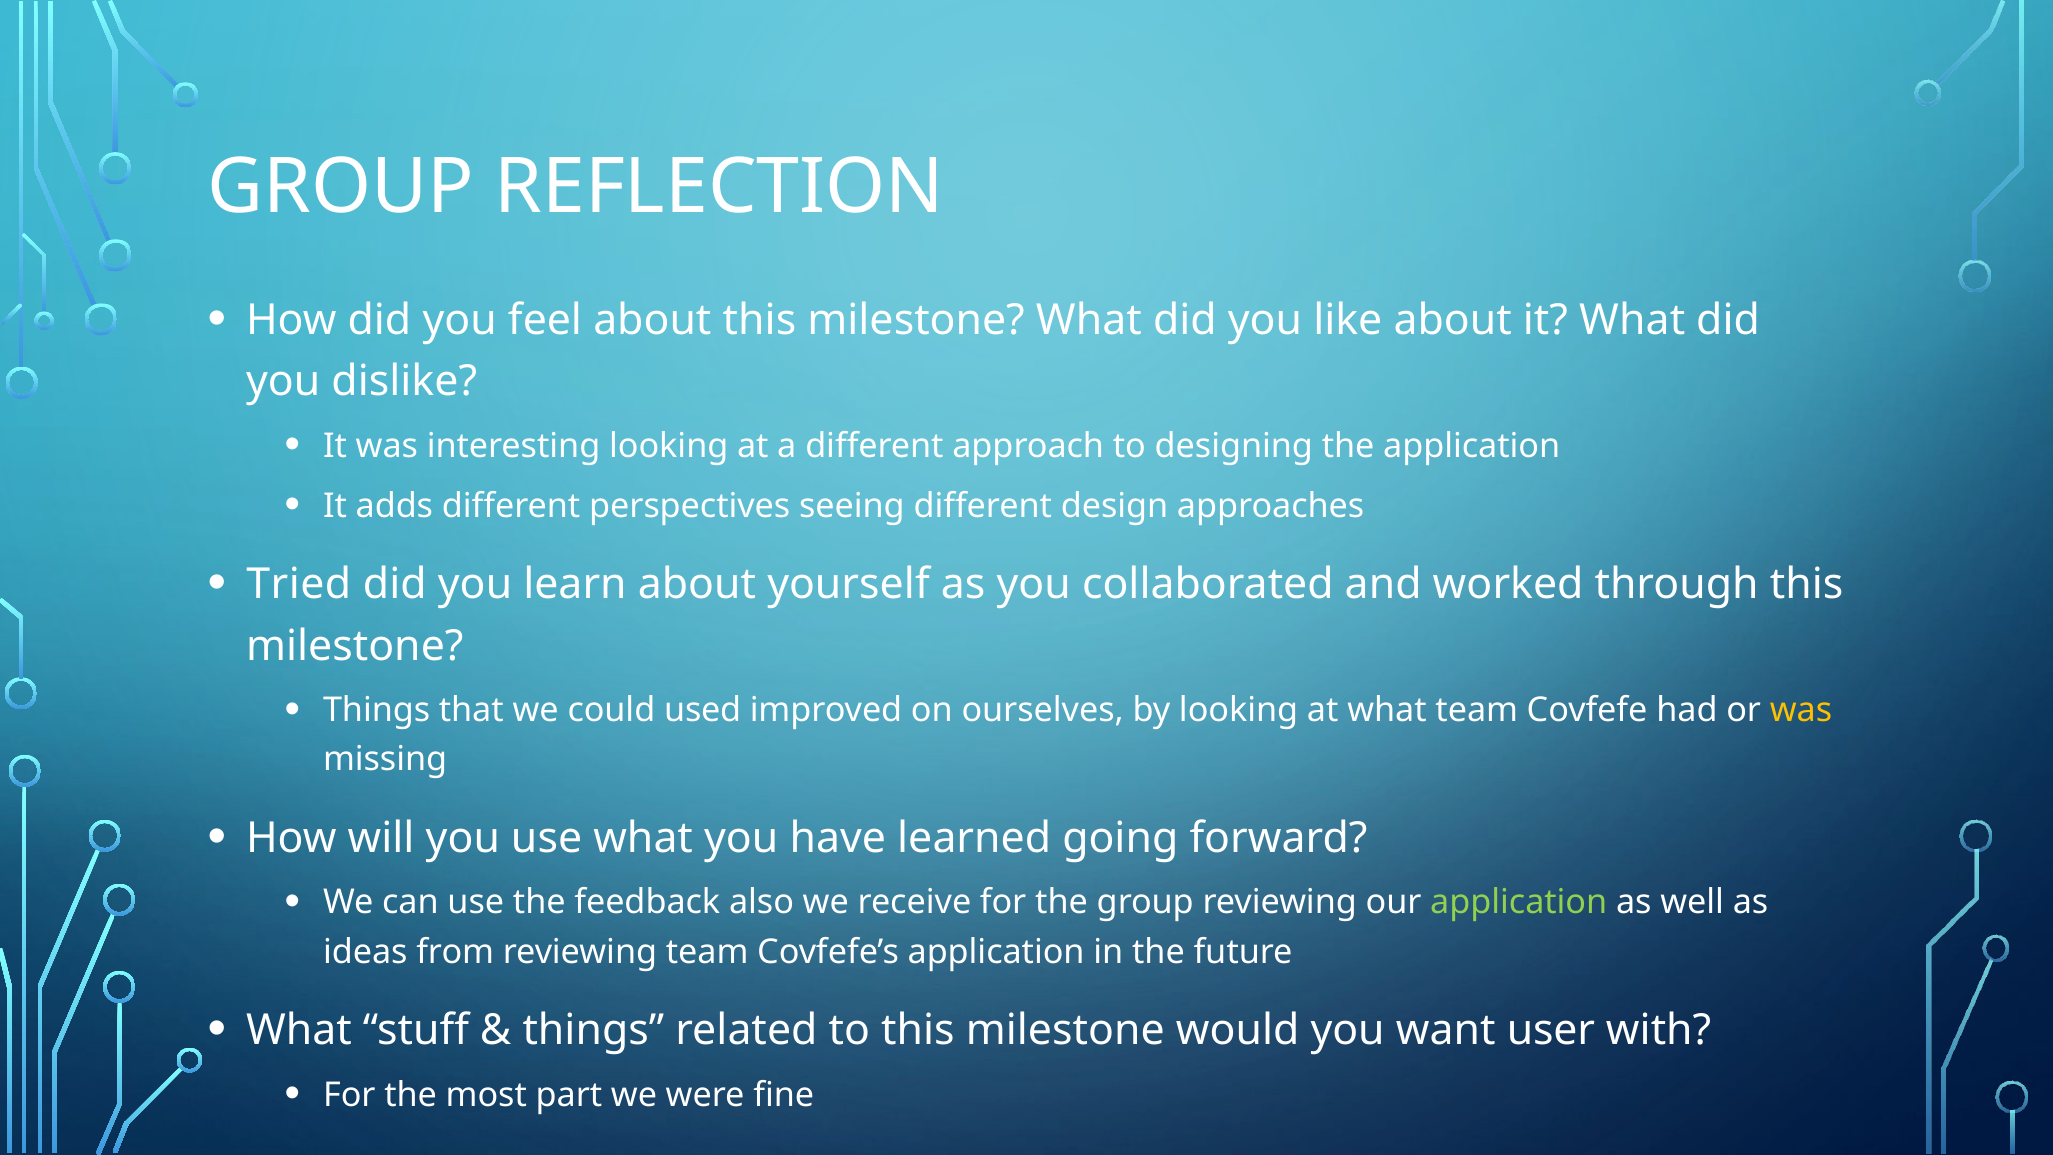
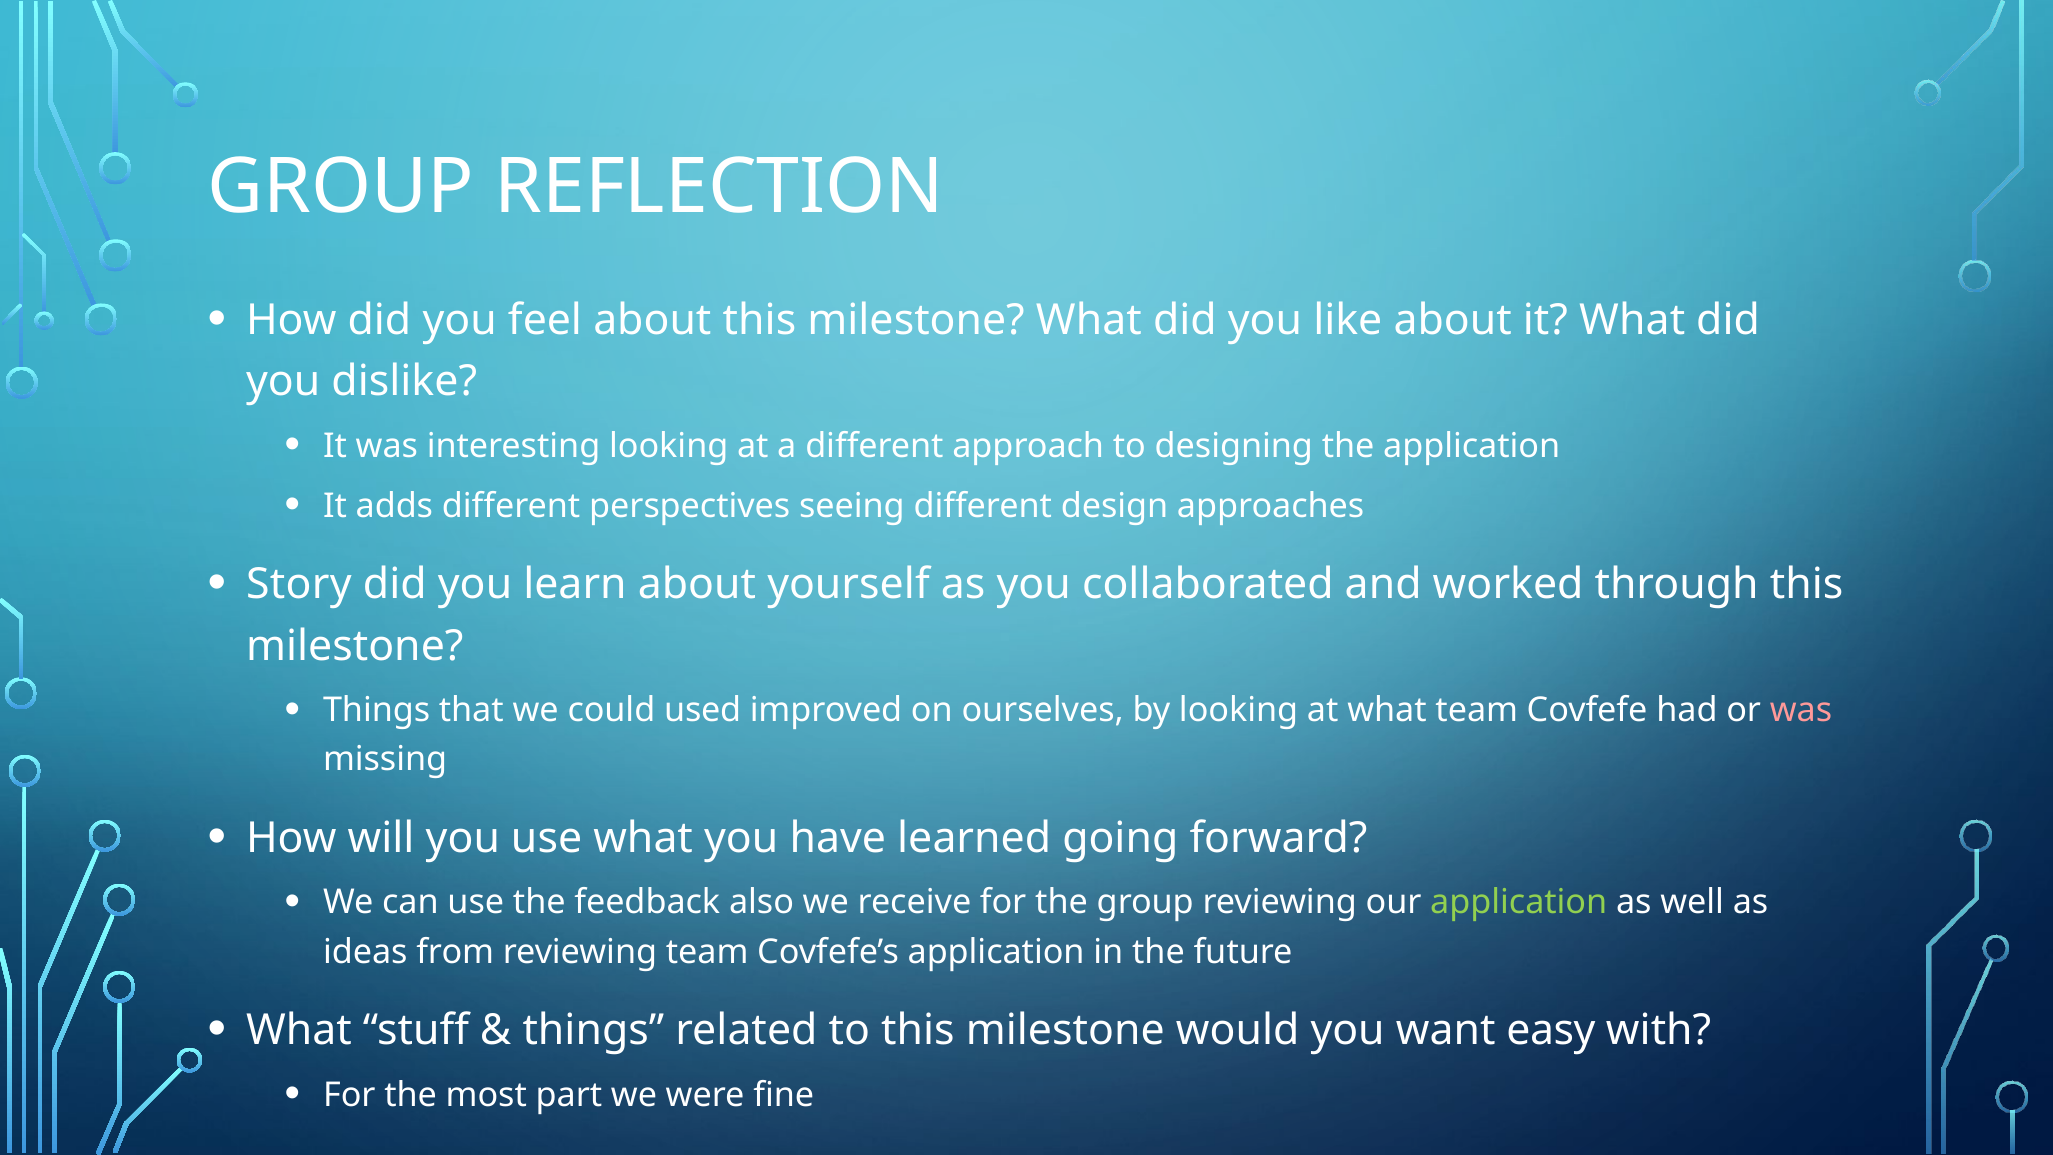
Tried: Tried -> Story
was at (1801, 710) colour: yellow -> pink
user: user -> easy
